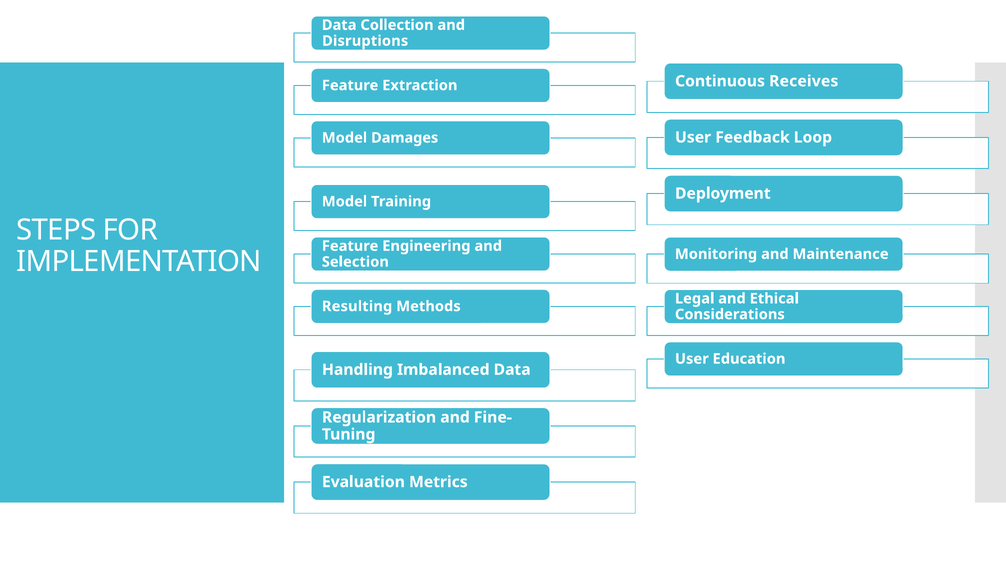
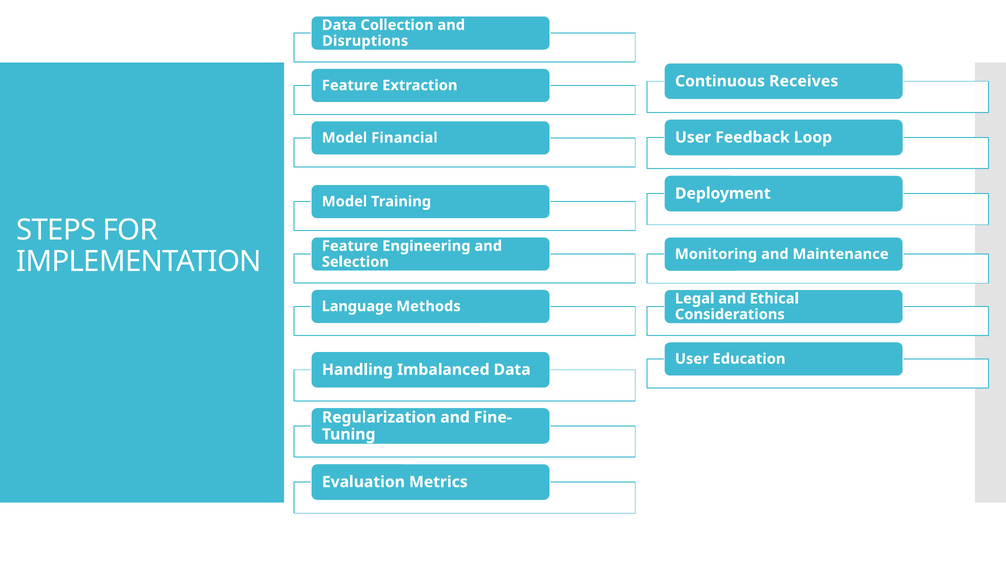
Damages: Damages -> Financial
Resulting: Resulting -> Language
